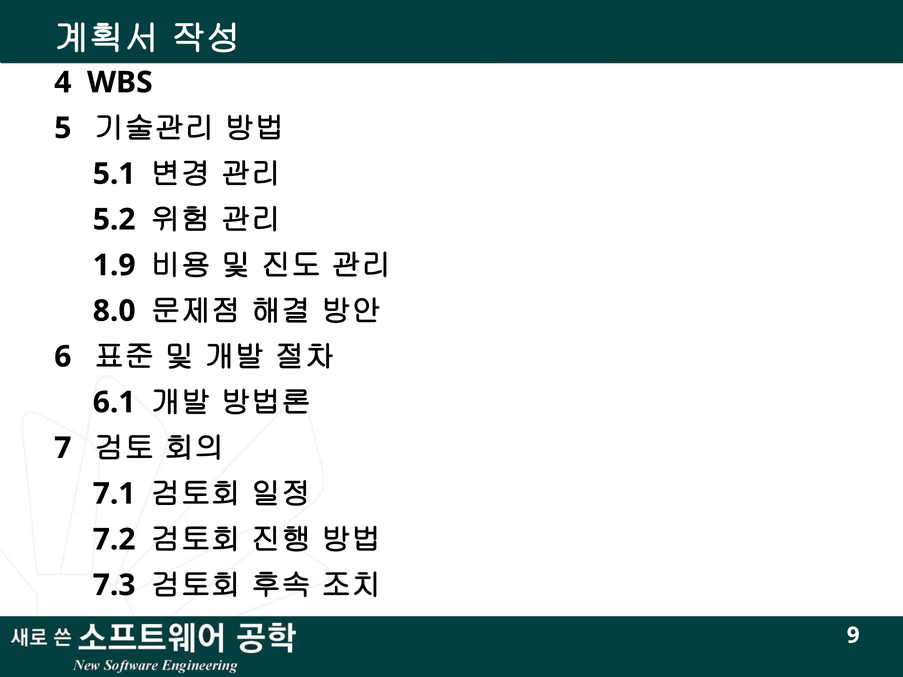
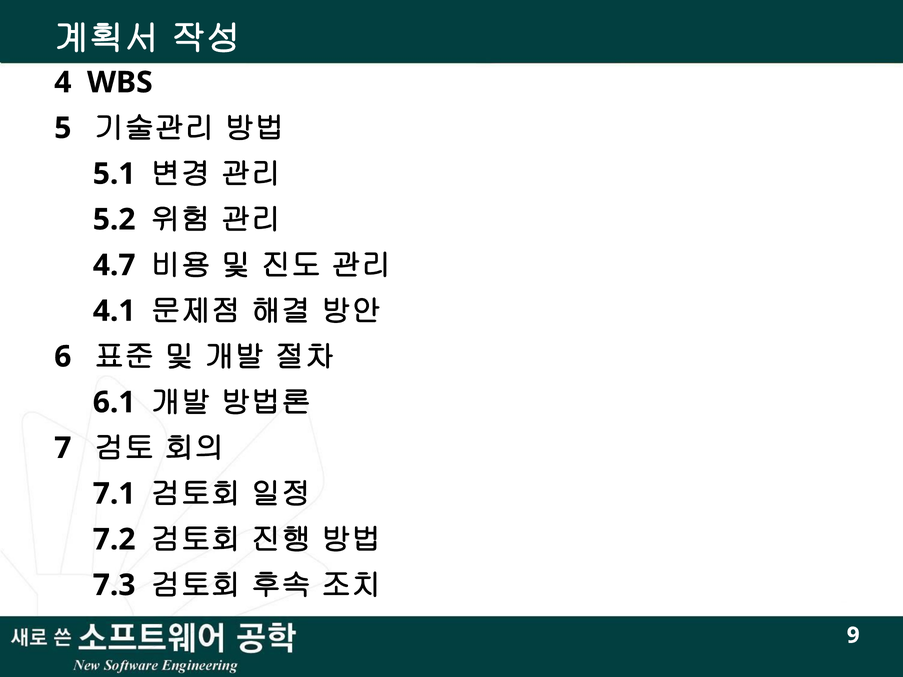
1.9: 1.9 -> 4.7
8.0: 8.0 -> 4.1
